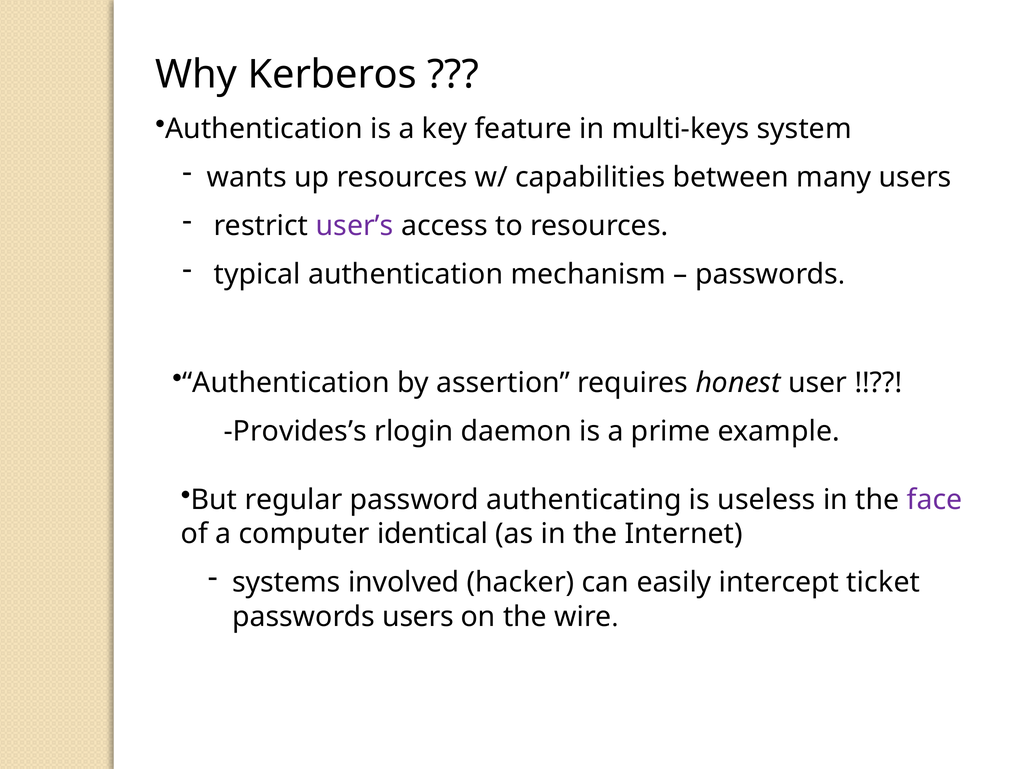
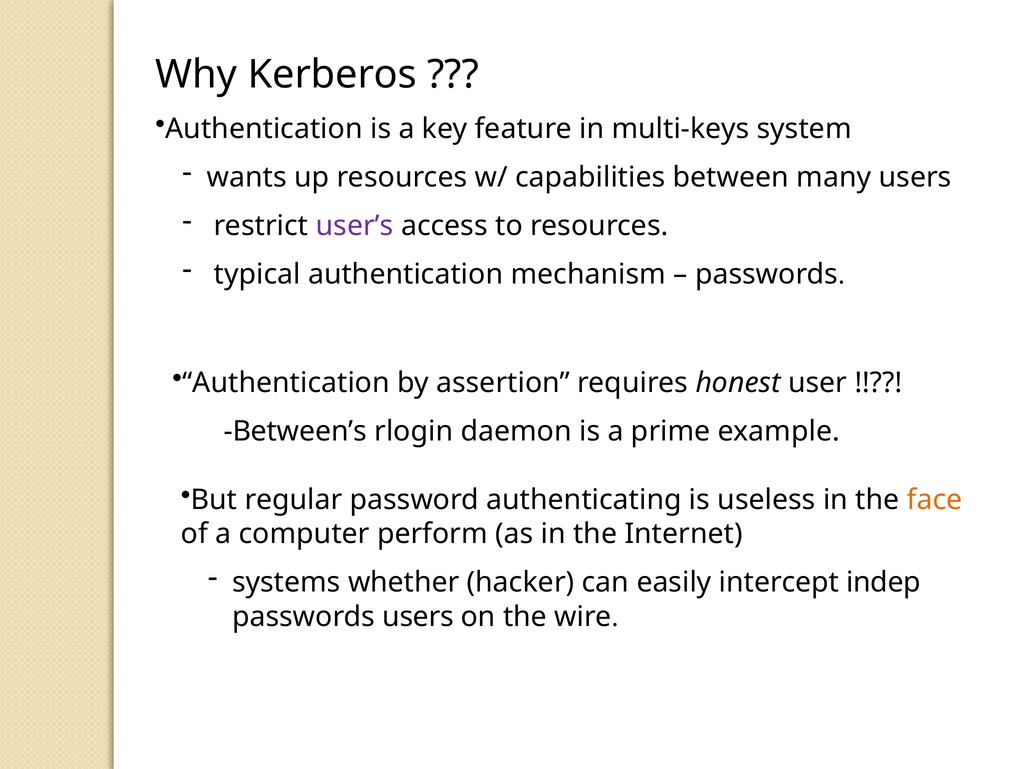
Provides’s: Provides’s -> Between’s
face colour: purple -> orange
identical: identical -> perform
involved: involved -> whether
ticket: ticket -> indep
